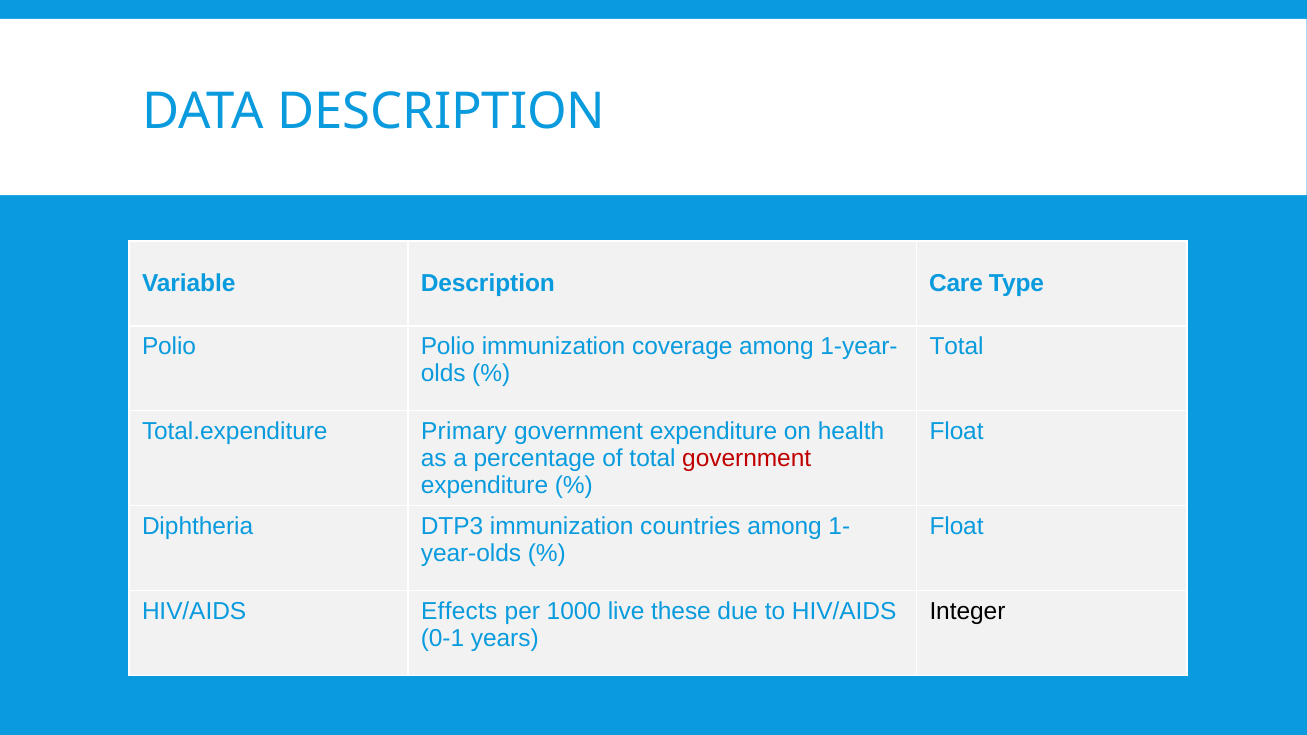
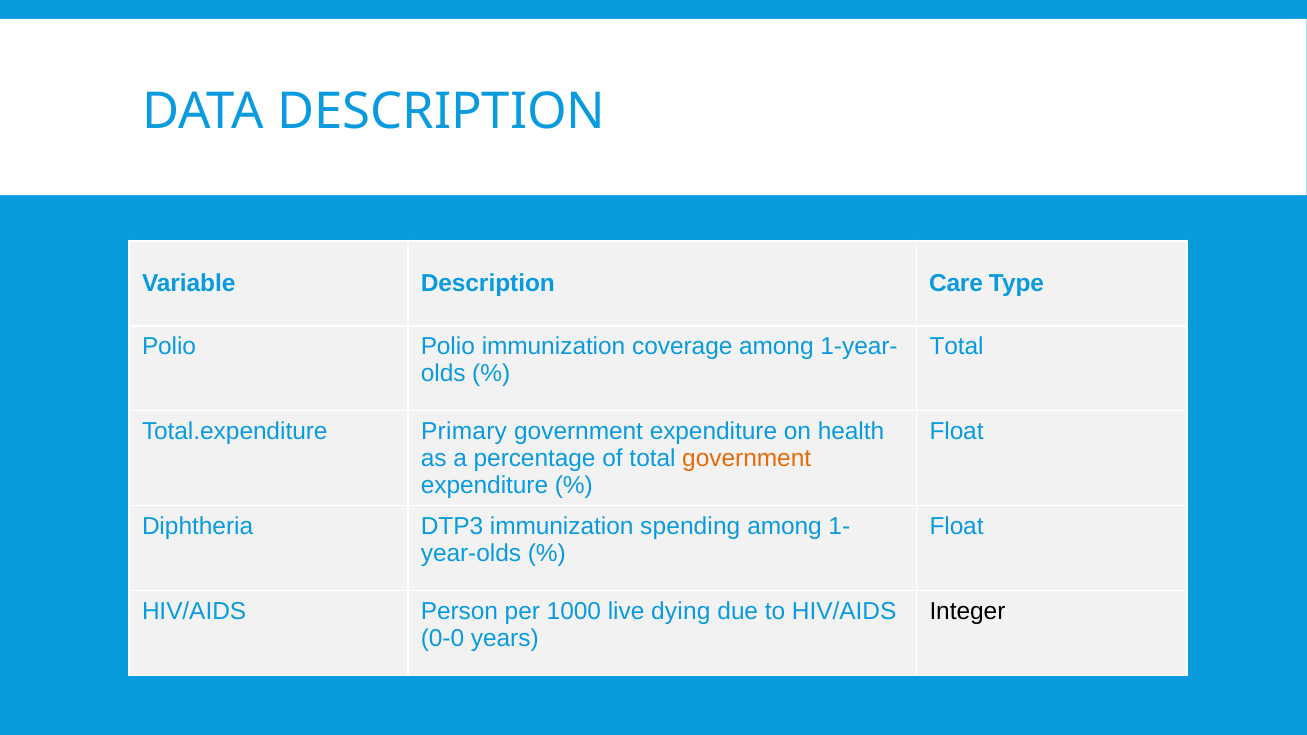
government at (747, 459) colour: red -> orange
countries: countries -> spending
Effects: Effects -> Person
these: these -> dying
0-1: 0-1 -> 0-0
